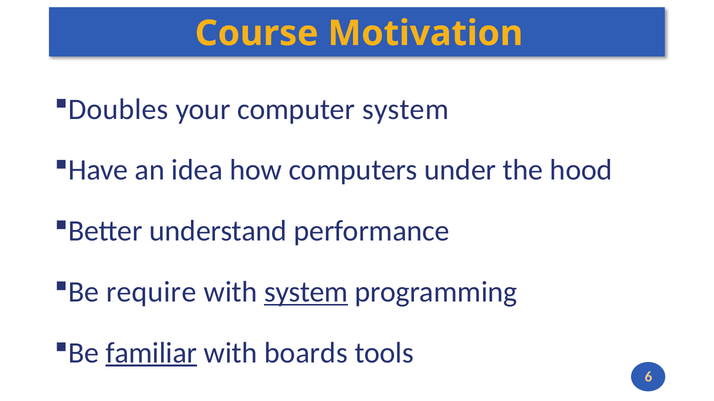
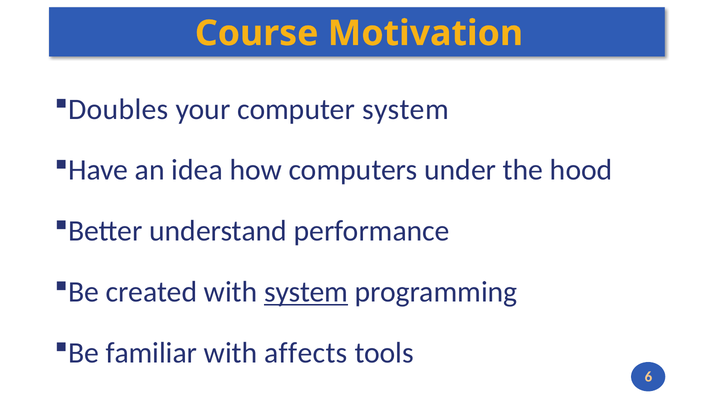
require: require -> created
familiar underline: present -> none
boards: boards -> affects
